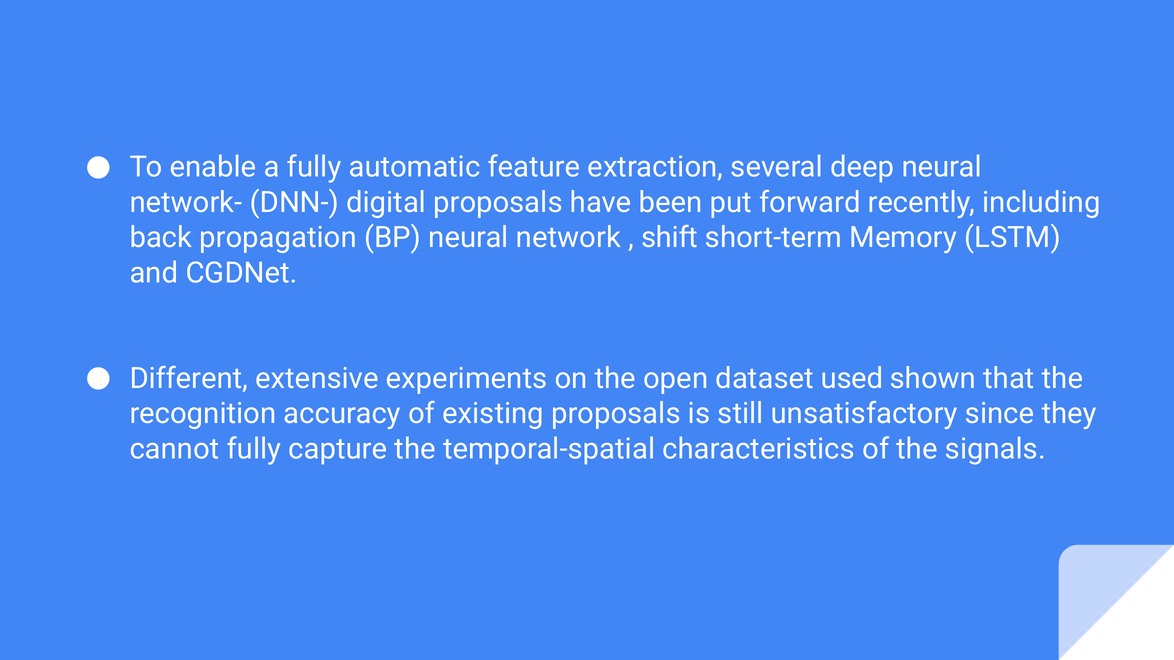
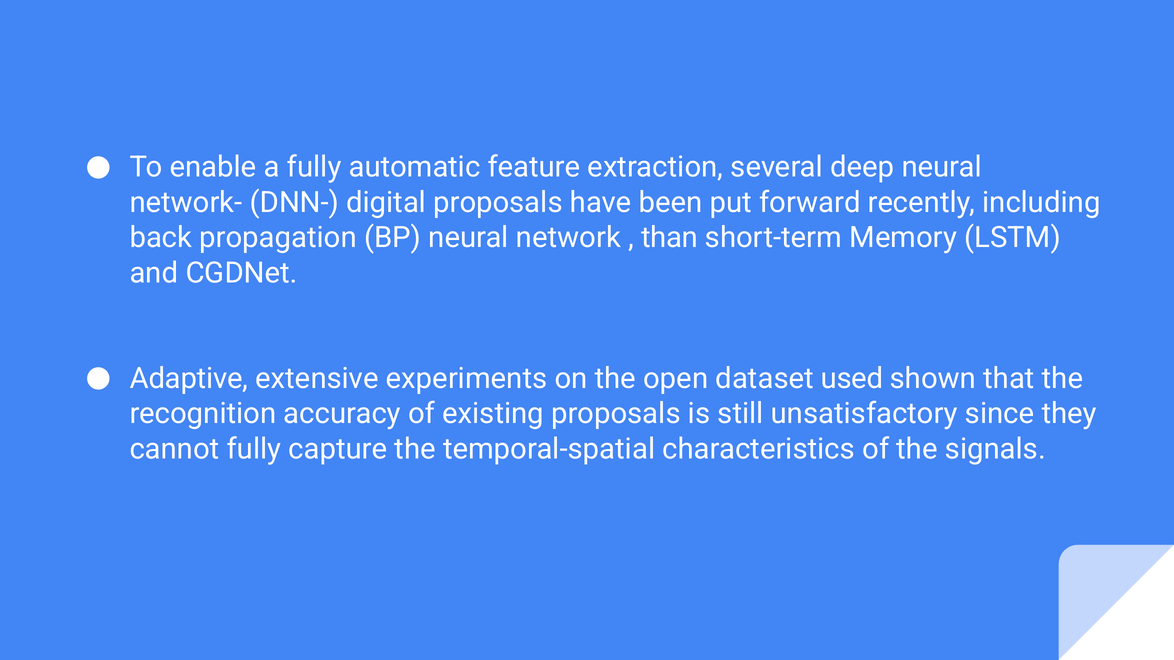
shift: shift -> than
Different: Different -> Adaptive
